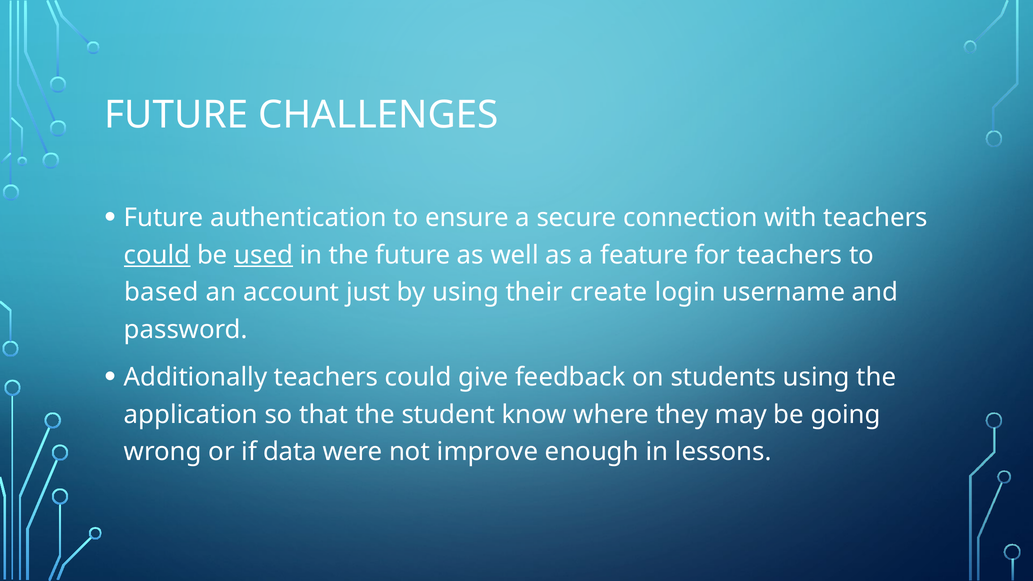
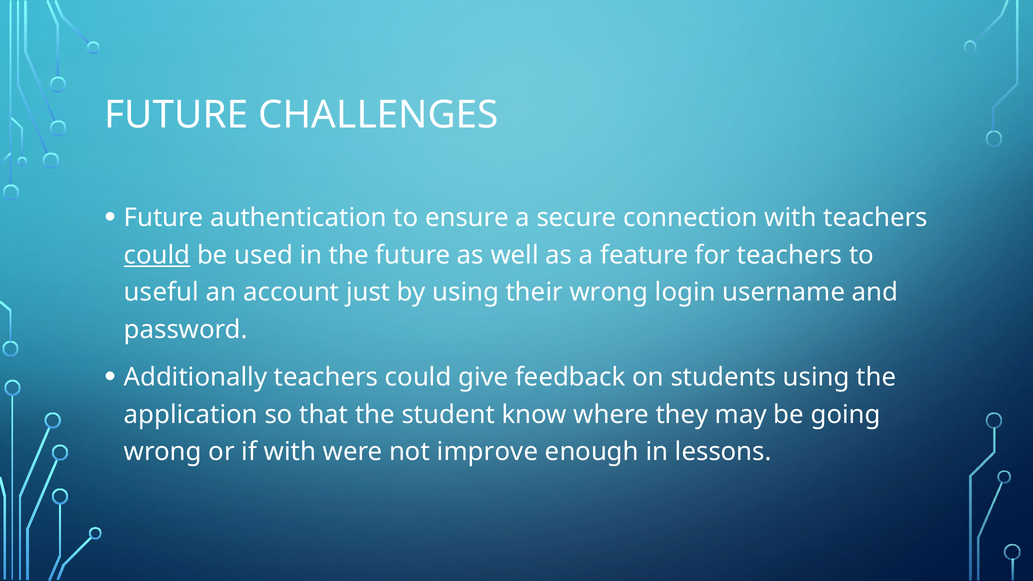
used underline: present -> none
based: based -> useful
their create: create -> wrong
if data: data -> with
